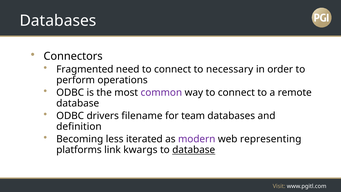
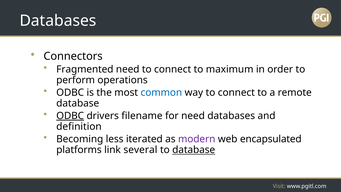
necessary: necessary -> maximum
common colour: purple -> blue
ODBC at (70, 116) underline: none -> present
for team: team -> need
representing: representing -> encapsulated
kwargs: kwargs -> several
